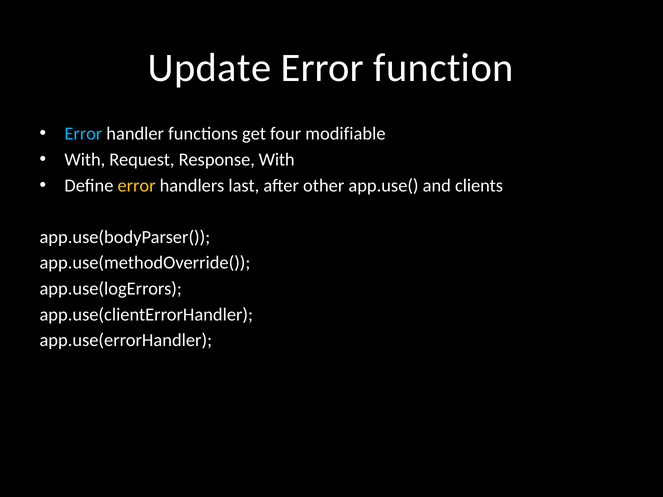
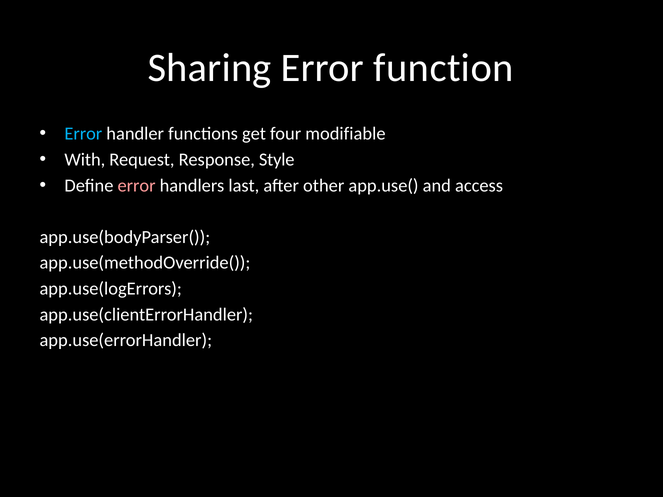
Update: Update -> Sharing
Response With: With -> Style
error at (137, 186) colour: yellow -> pink
clients: clients -> access
